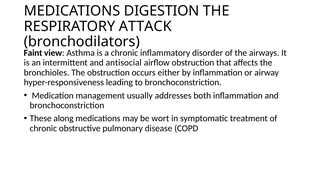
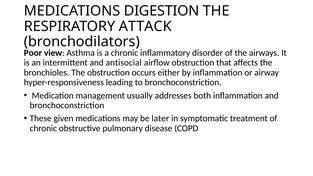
Faint: Faint -> Poor
along: along -> given
wort: wort -> later
